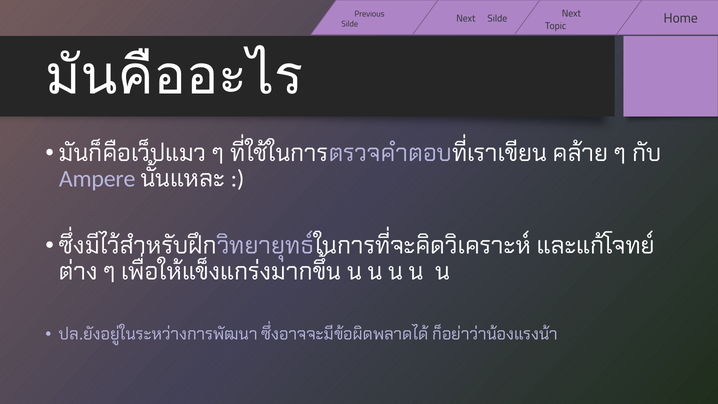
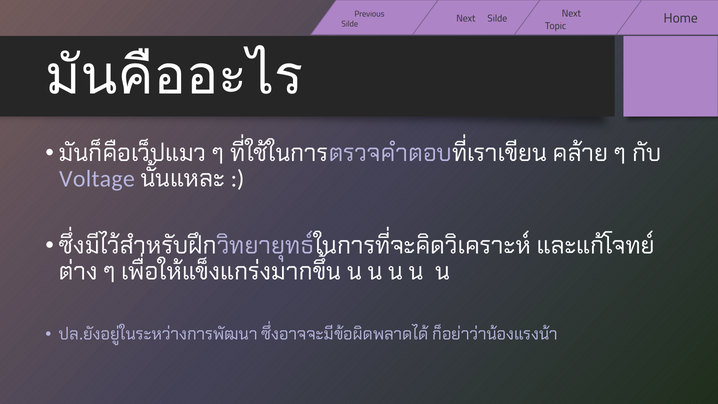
Ampere: Ampere -> Voltage
